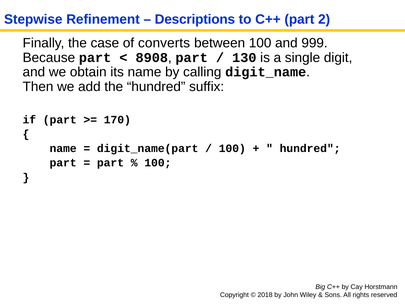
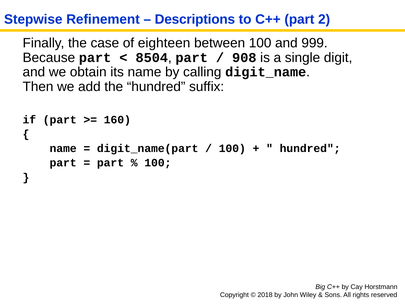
converts: converts -> eighteen
8908: 8908 -> 8504
130: 130 -> 908
170: 170 -> 160
